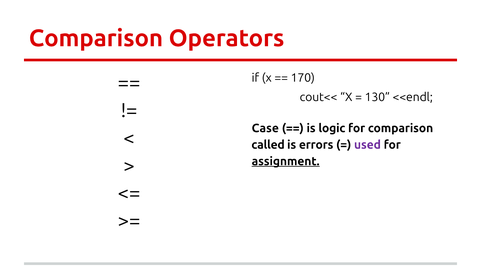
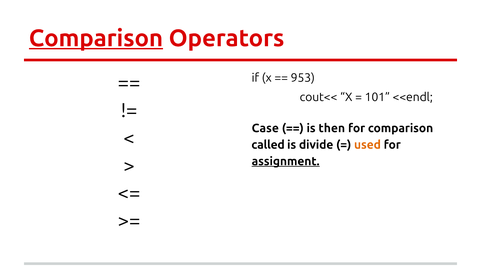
Comparison at (96, 38) underline: none -> present
170: 170 -> 953
130: 130 -> 101
logic: logic -> then
errors: errors -> divide
used colour: purple -> orange
